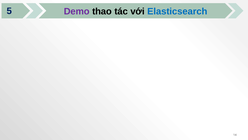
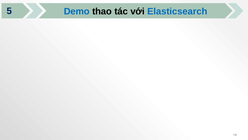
Demo colour: purple -> blue
